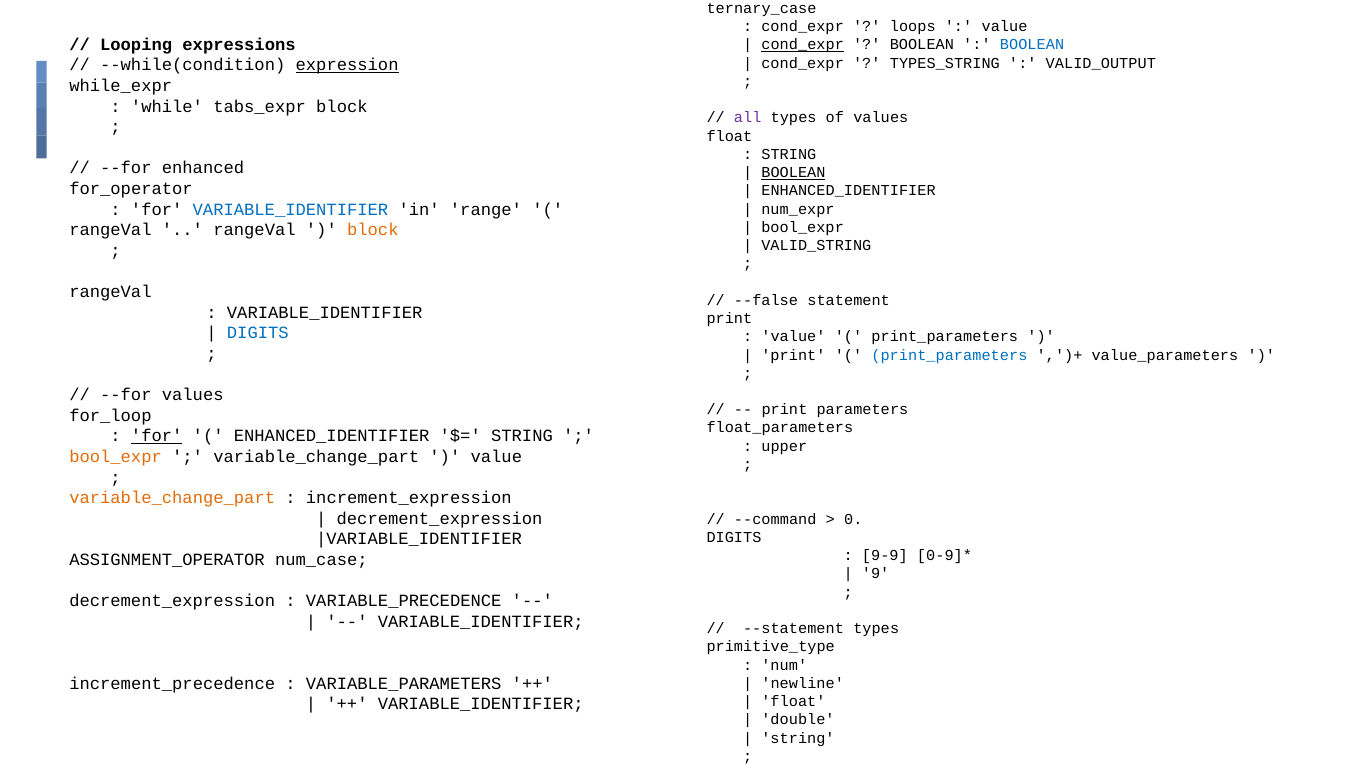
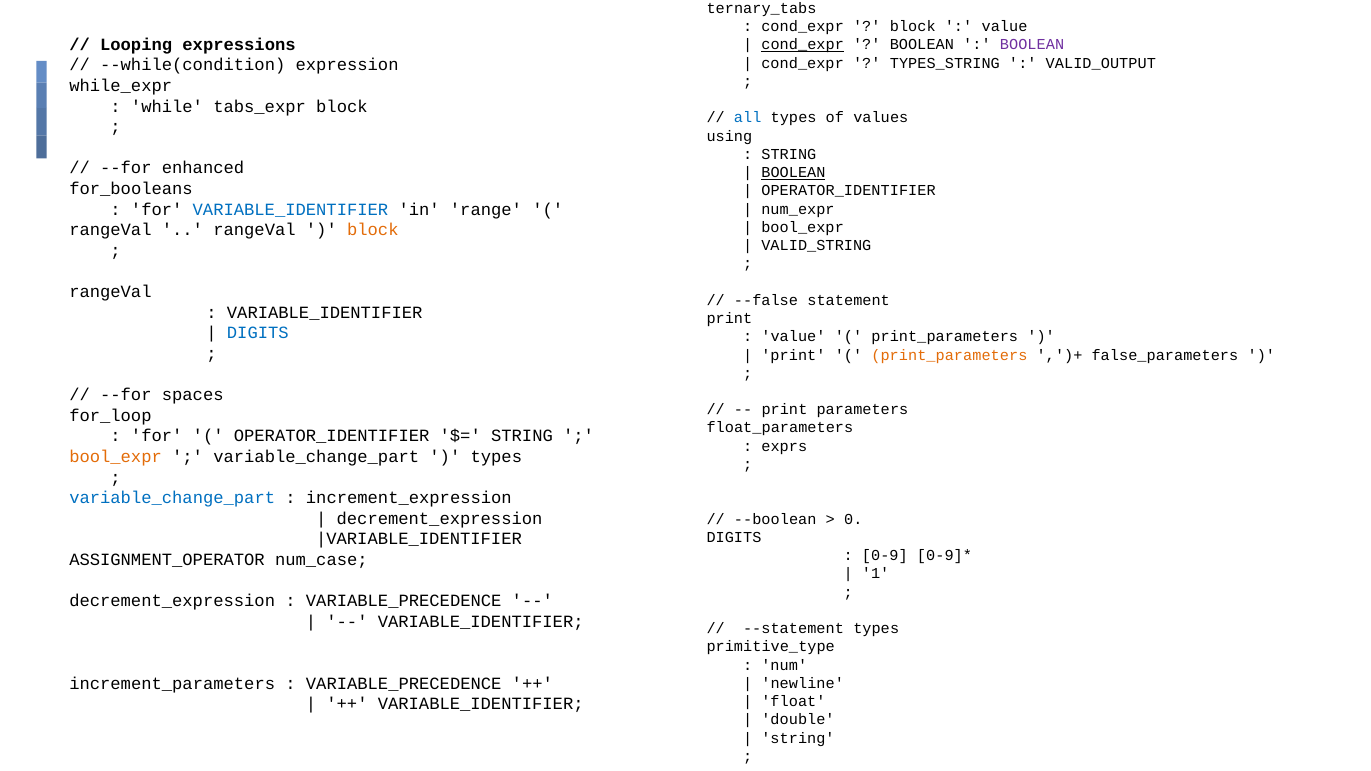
ternary_case: ternary_case -> ternary_tabs
loops at (913, 27): loops -> block
BOOLEAN at (1032, 45) colour: blue -> purple
expression underline: present -> none
all colour: purple -> blue
float at (729, 136): float -> using
for_operator: for_operator -> for_booleans
ENHANCED_IDENTIFIER at (849, 191): ENHANCED_IDENTIFIER -> OPERATOR_IDENTIFIER
print_parameters at (949, 355) colour: blue -> orange
value_parameters: value_parameters -> false_parameters
--for values: values -> spaces
for at (157, 436) underline: present -> none
ENHANCED_IDENTIFIER at (332, 436): ENHANCED_IDENTIFIER -> OPERATOR_IDENTIFIER
upper: upper -> exprs
value at (496, 457): value -> types
variable_change_part at (172, 498) colour: orange -> blue
--command: --command -> --boolean
9-9: 9-9 -> 0-9
9: 9 -> 1
increment_precedence: increment_precedence -> increment_parameters
VARIABLE_PARAMETERS at (404, 684): VARIABLE_PARAMETERS -> VARIABLE_PRECEDENCE
